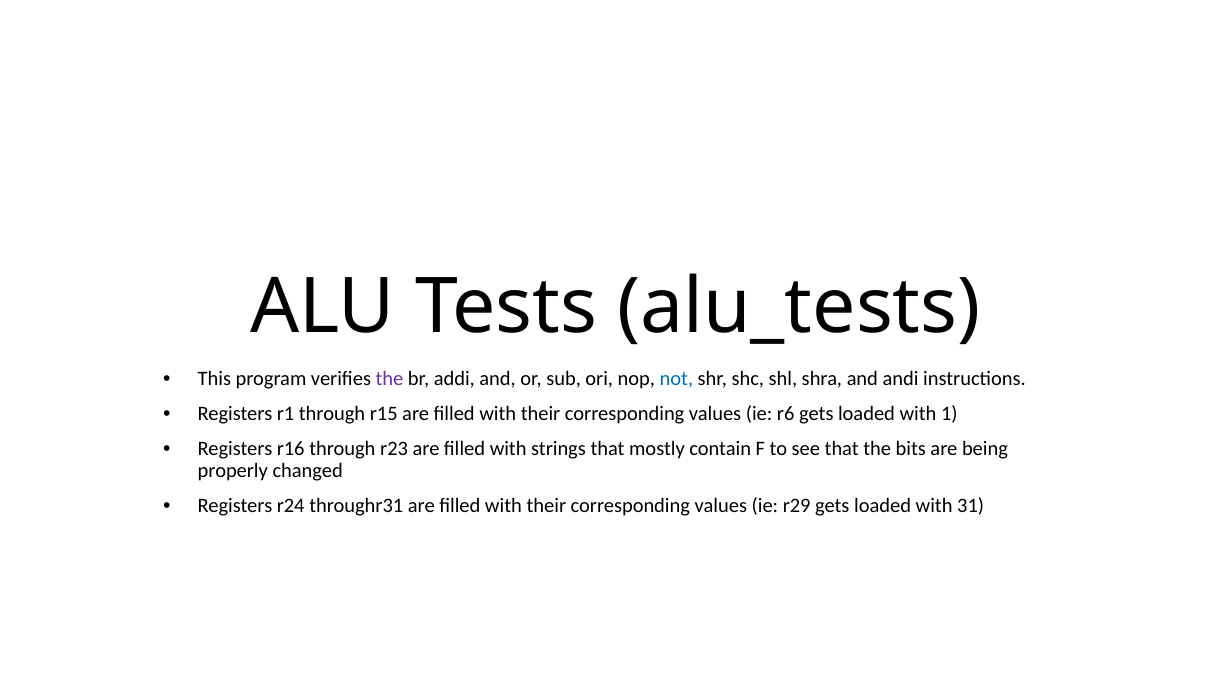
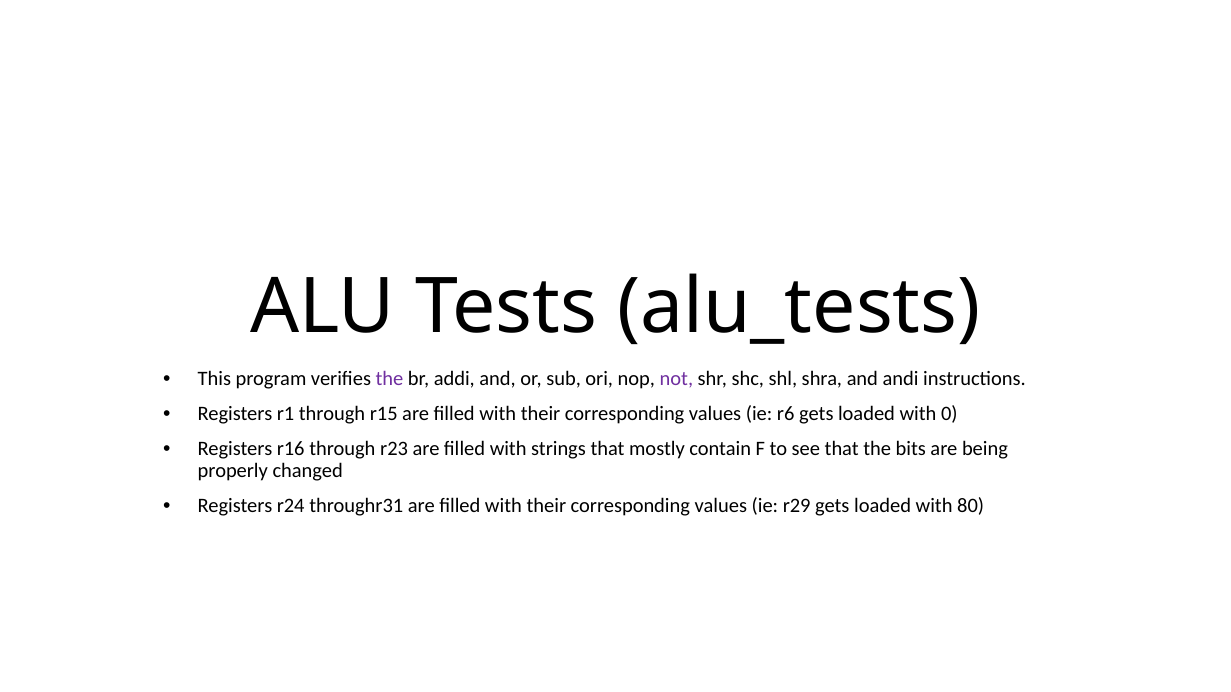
not colour: blue -> purple
1: 1 -> 0
31: 31 -> 80
